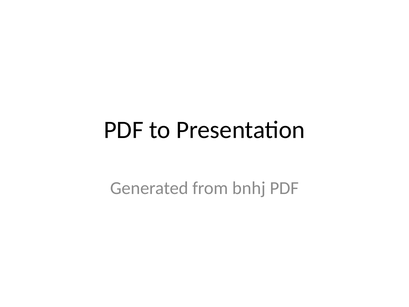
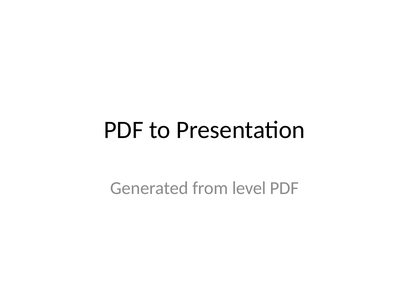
bnhj: bnhj -> level
